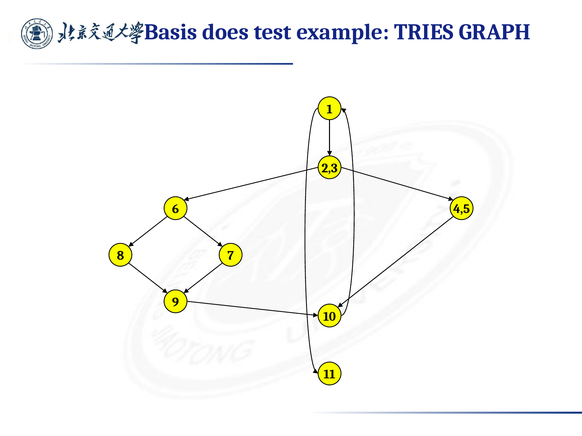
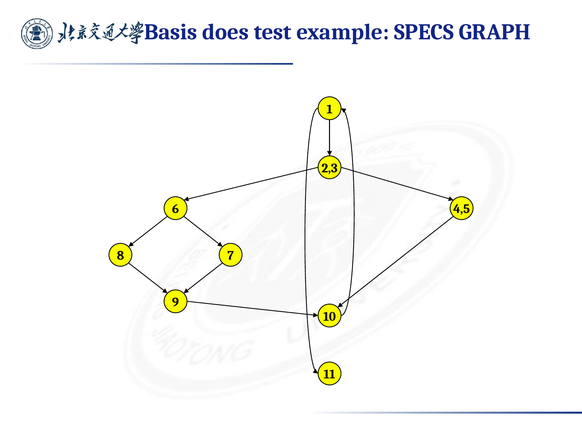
TRIES: TRIES -> SPECS
